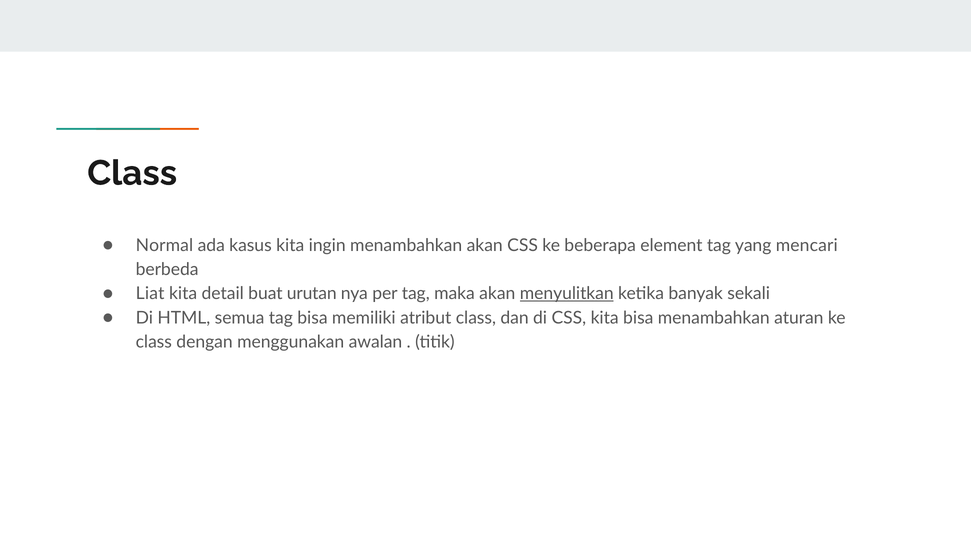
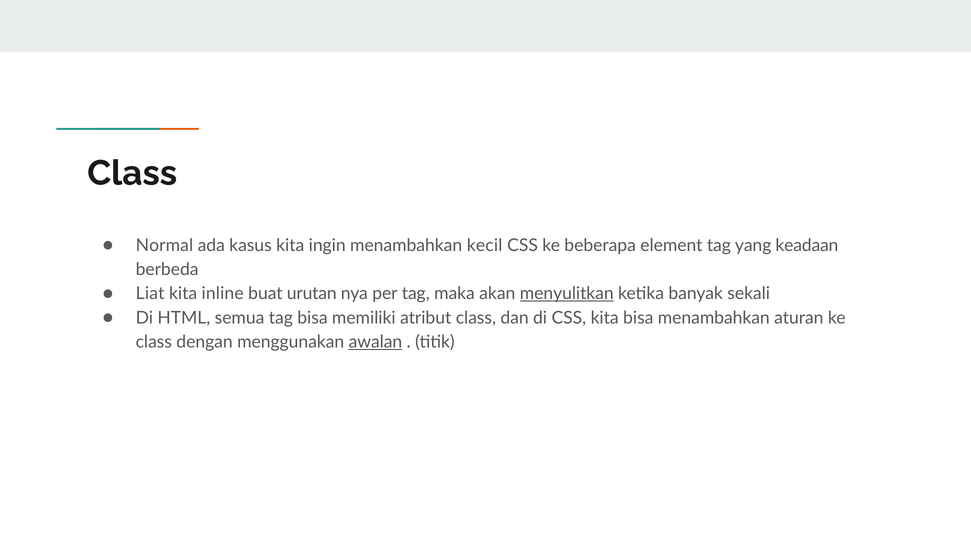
menambahkan akan: akan -> kecil
mencari: mencari -> keadaan
detail: detail -> inline
awalan underline: none -> present
